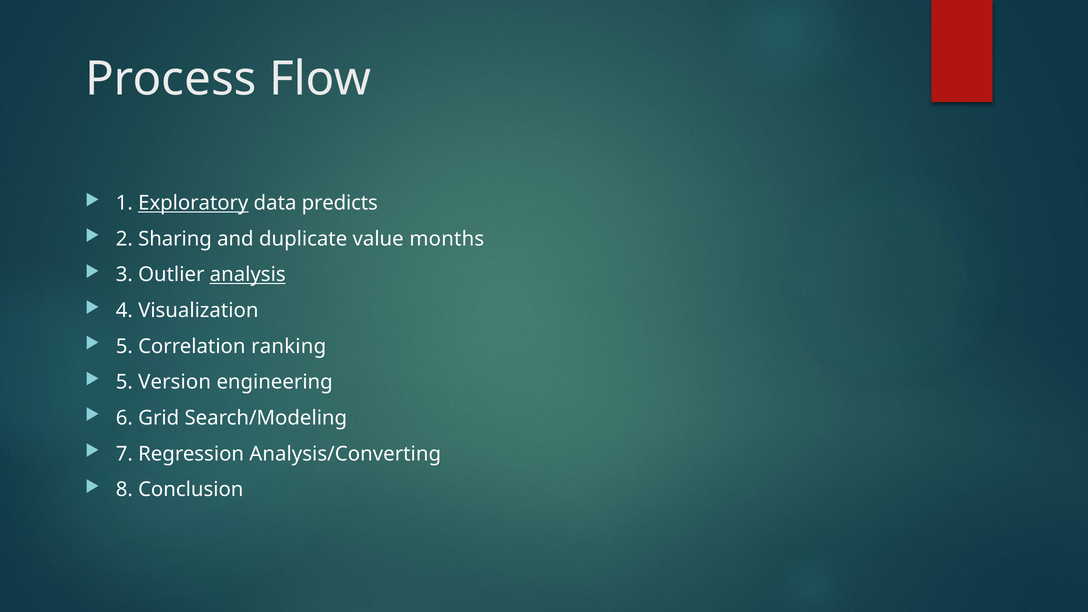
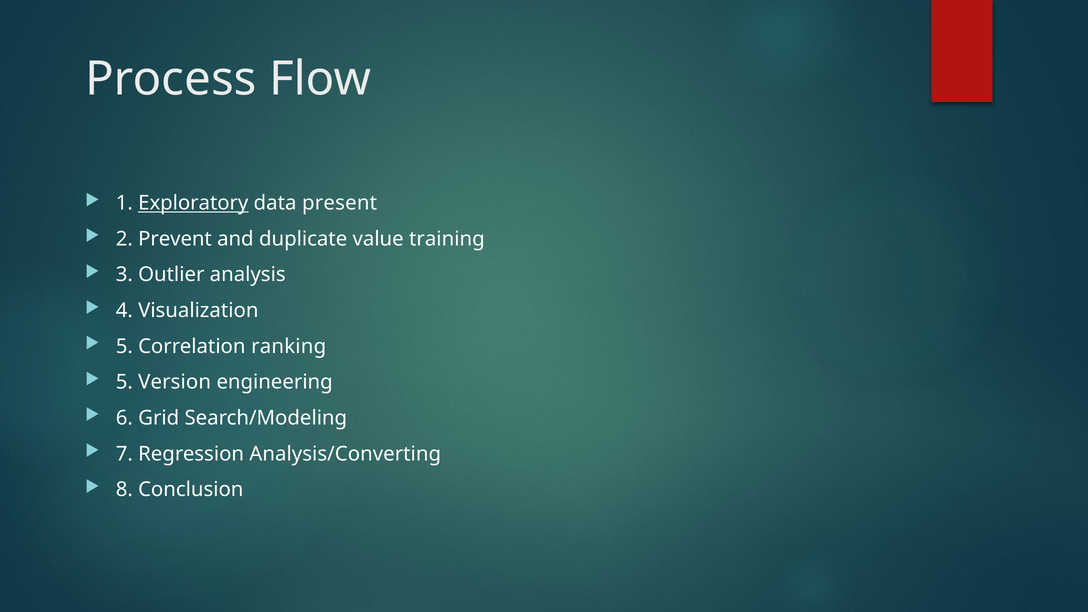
predicts: predicts -> present
Sharing: Sharing -> Prevent
months: months -> training
analysis underline: present -> none
